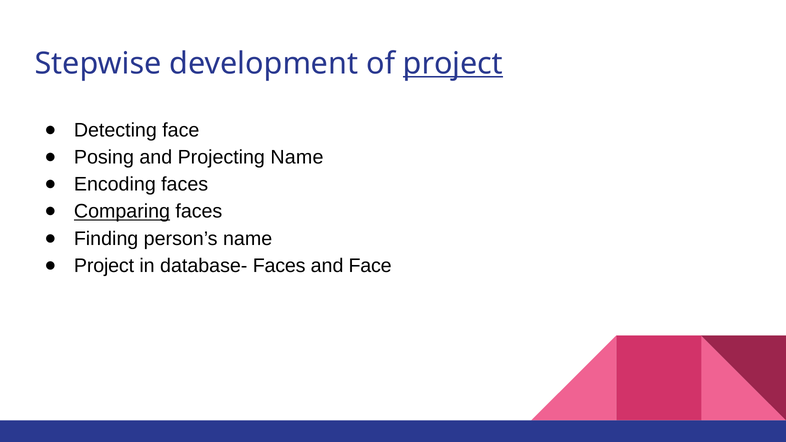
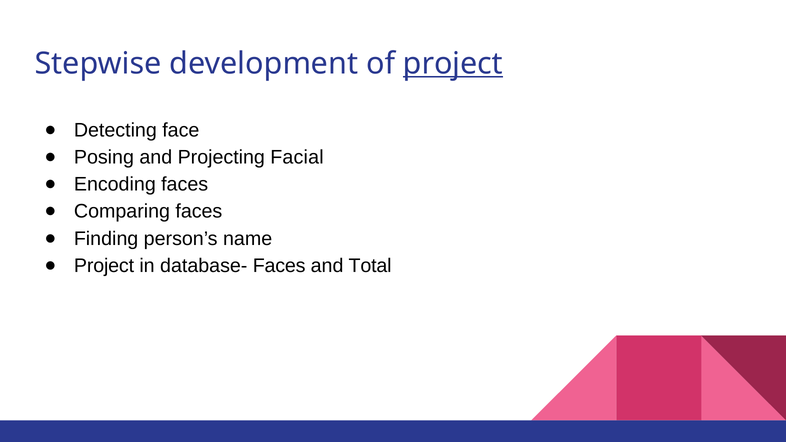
Projecting Name: Name -> Facial
Comparing underline: present -> none
and Face: Face -> Total
